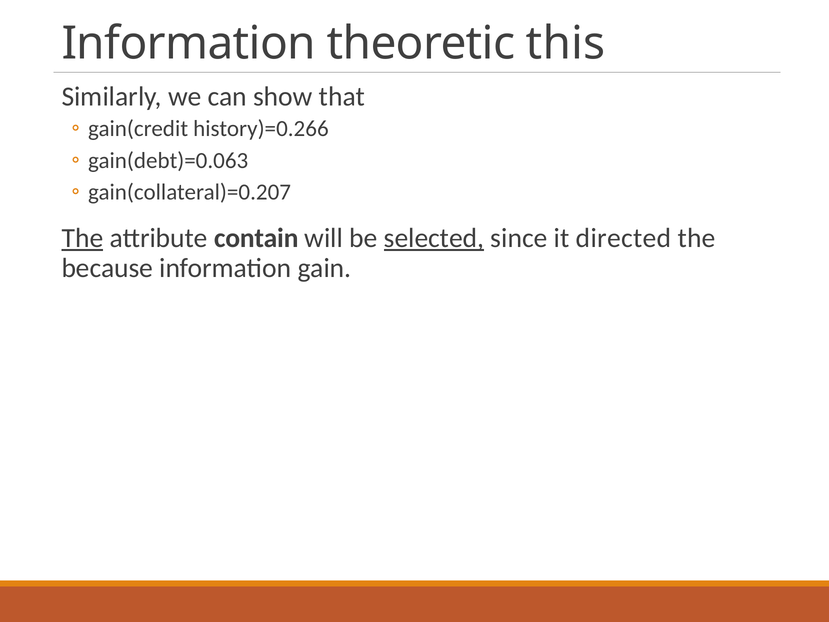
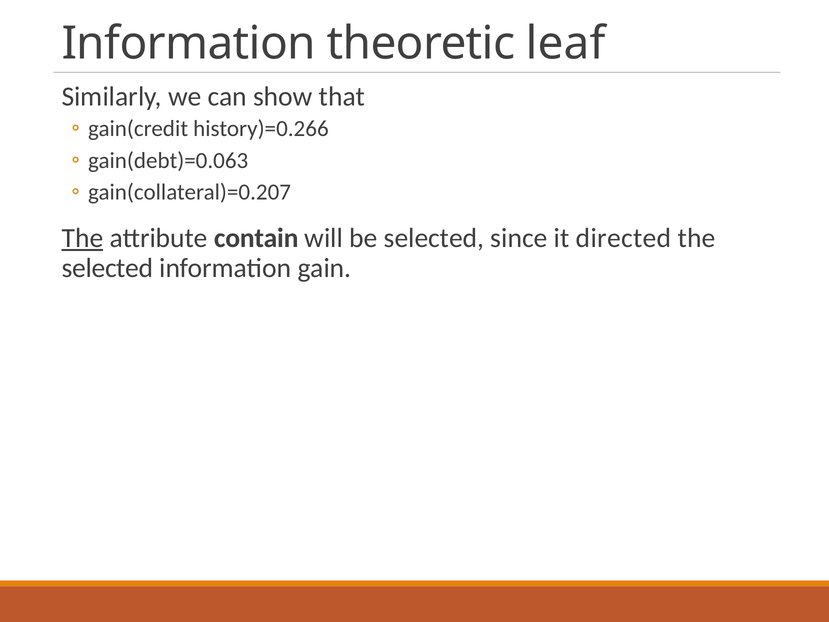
this: this -> leaf
selected at (434, 238) underline: present -> none
because at (107, 268): because -> selected
